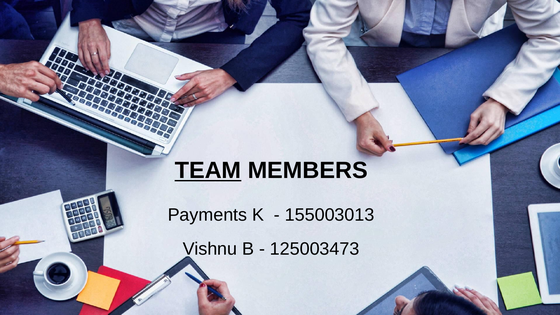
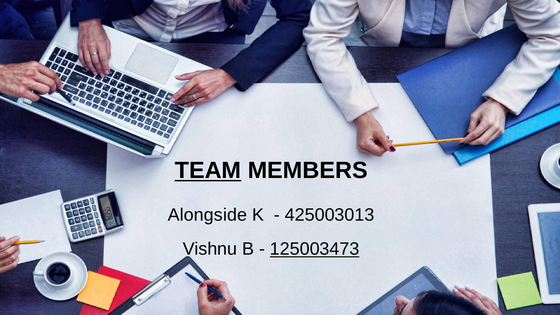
Payments: Payments -> Alongside
155003013: 155003013 -> 425003013
125003473 underline: none -> present
